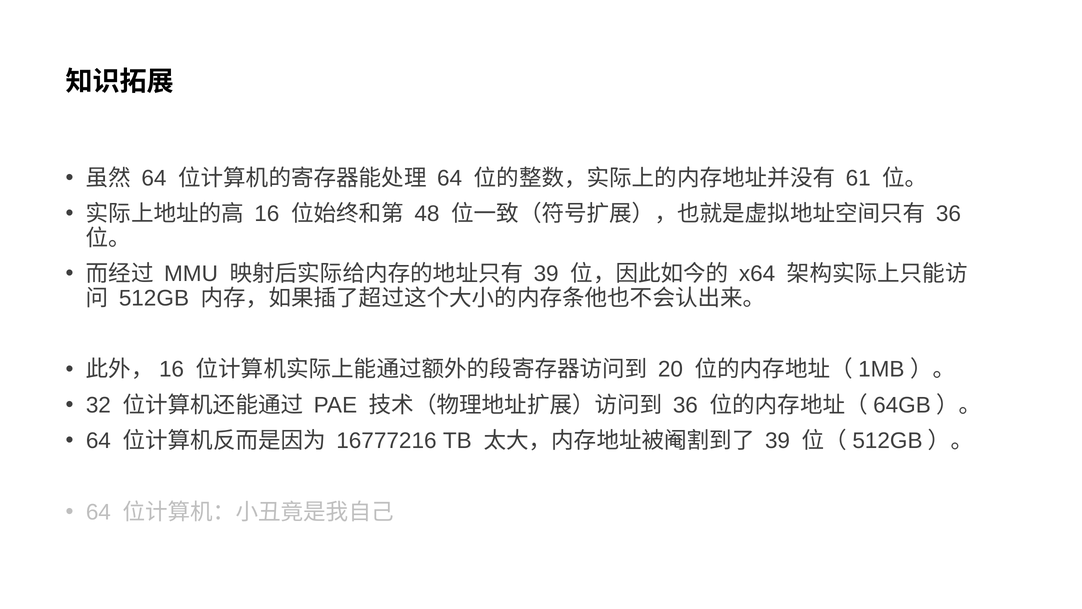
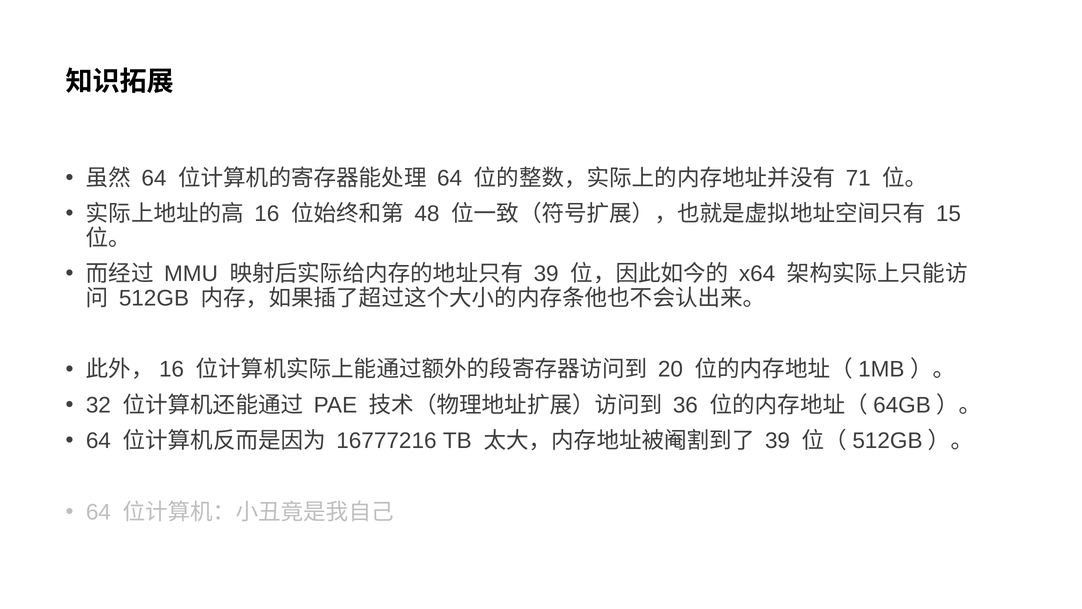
61: 61 -> 71
36 at (948, 214): 36 -> 15
